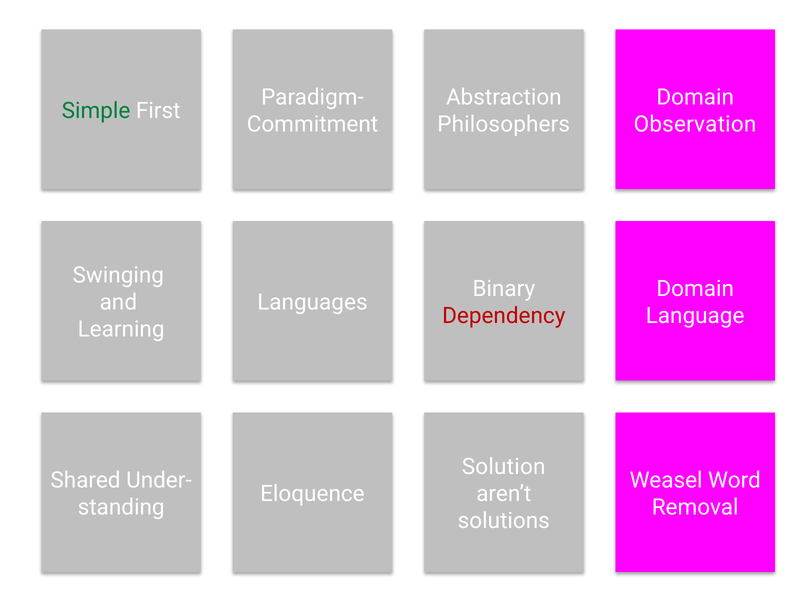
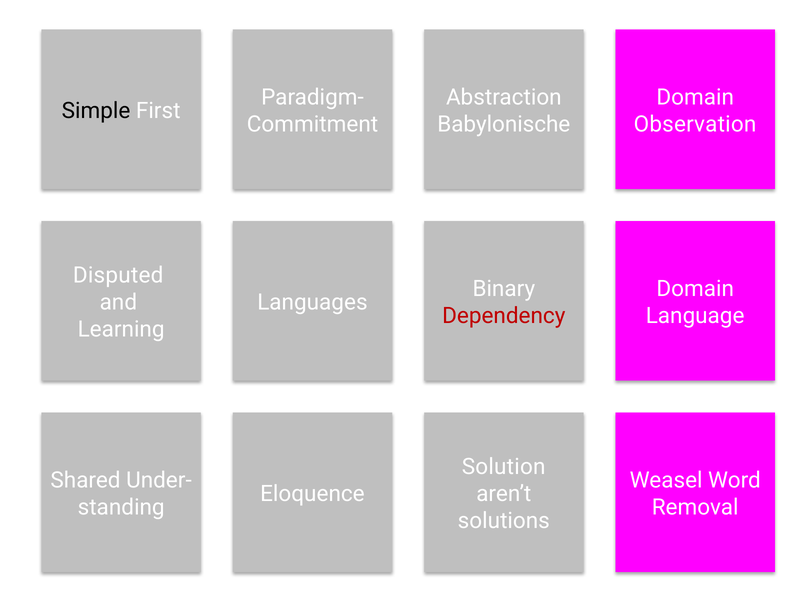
Simple colour: green -> black
Philosophers: Philosophers -> Babylonische
Swinging: Swinging -> Disputed
